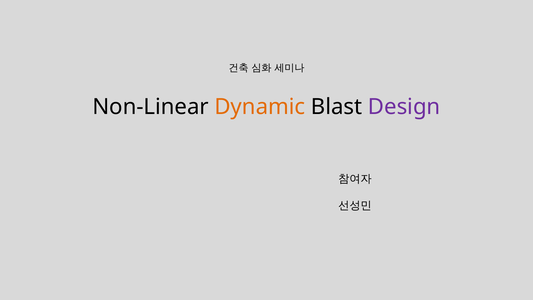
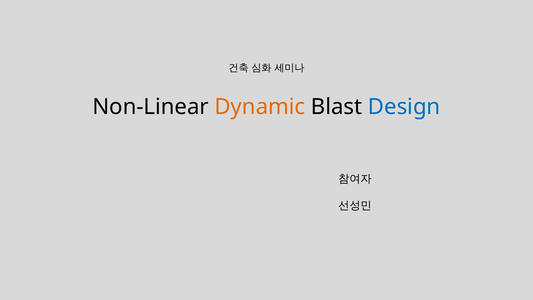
Design colour: purple -> blue
